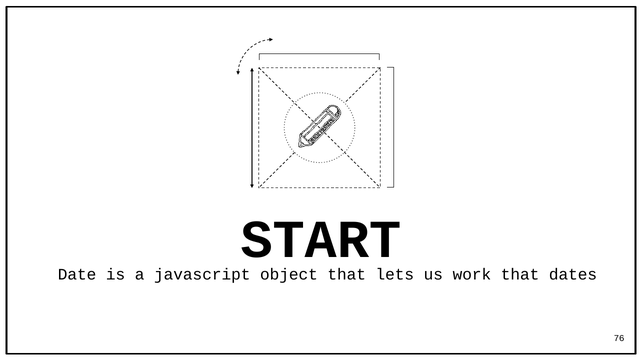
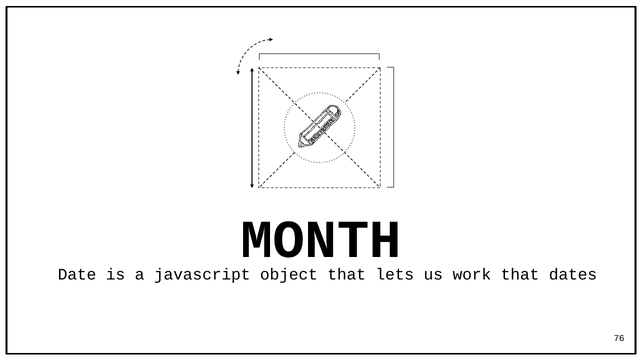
START: START -> MONTH
